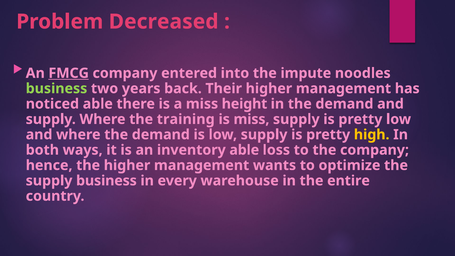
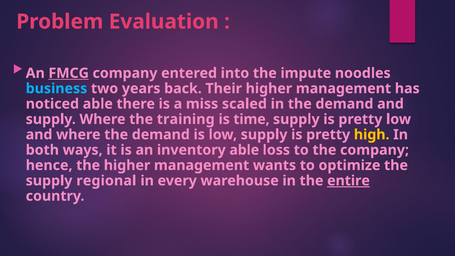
Decreased: Decreased -> Evaluation
business at (57, 89) colour: light green -> light blue
height: height -> scaled
is miss: miss -> time
supply business: business -> regional
entire underline: none -> present
